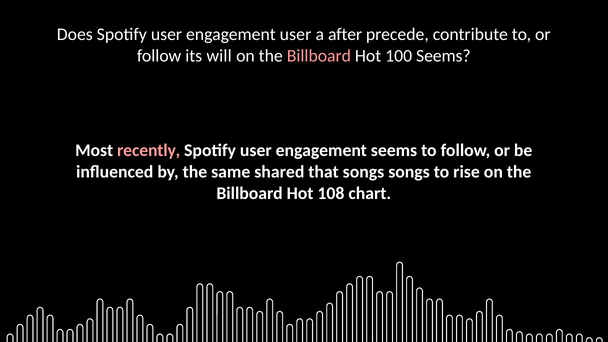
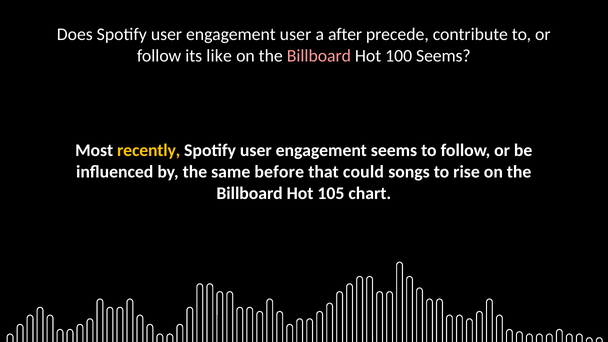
will: will -> like
recently colour: pink -> yellow
shared: shared -> before
that songs: songs -> could
108: 108 -> 105
